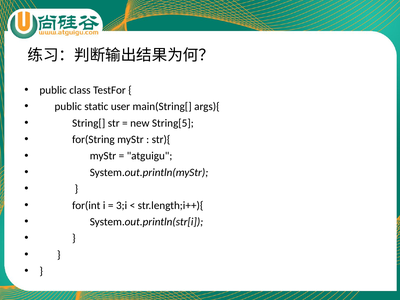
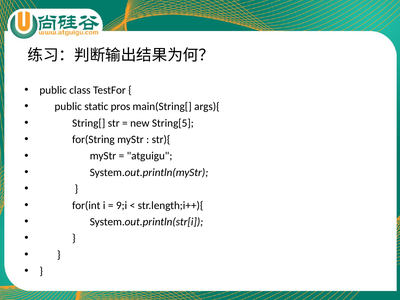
user: user -> pros
3;i: 3;i -> 9;i
